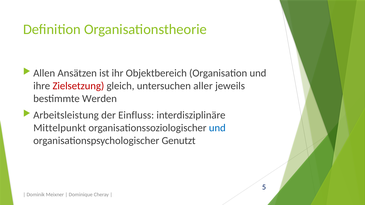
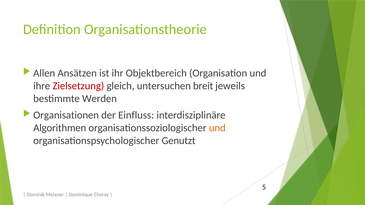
aller: aller -> breit
Arbeitsleistung: Arbeitsleistung -> Organisationen
Mittelpunkt: Mittelpunkt -> Algorithmen
und at (217, 128) colour: blue -> orange
